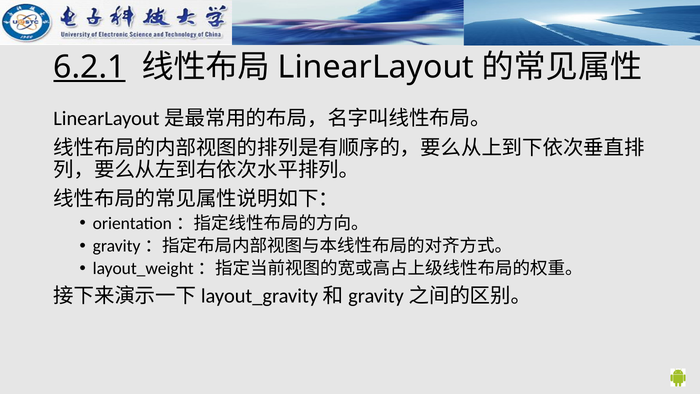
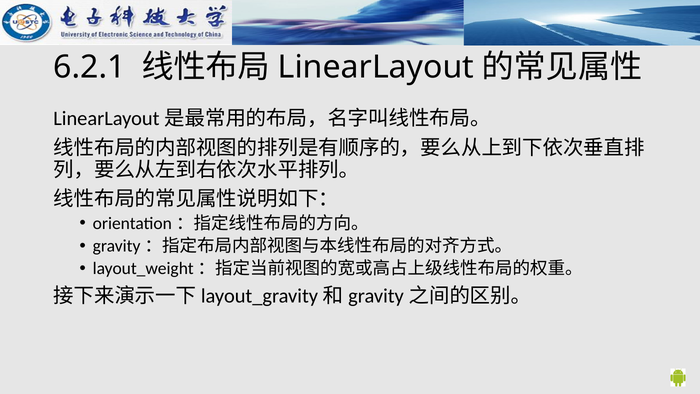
6.2.1 underline: present -> none
